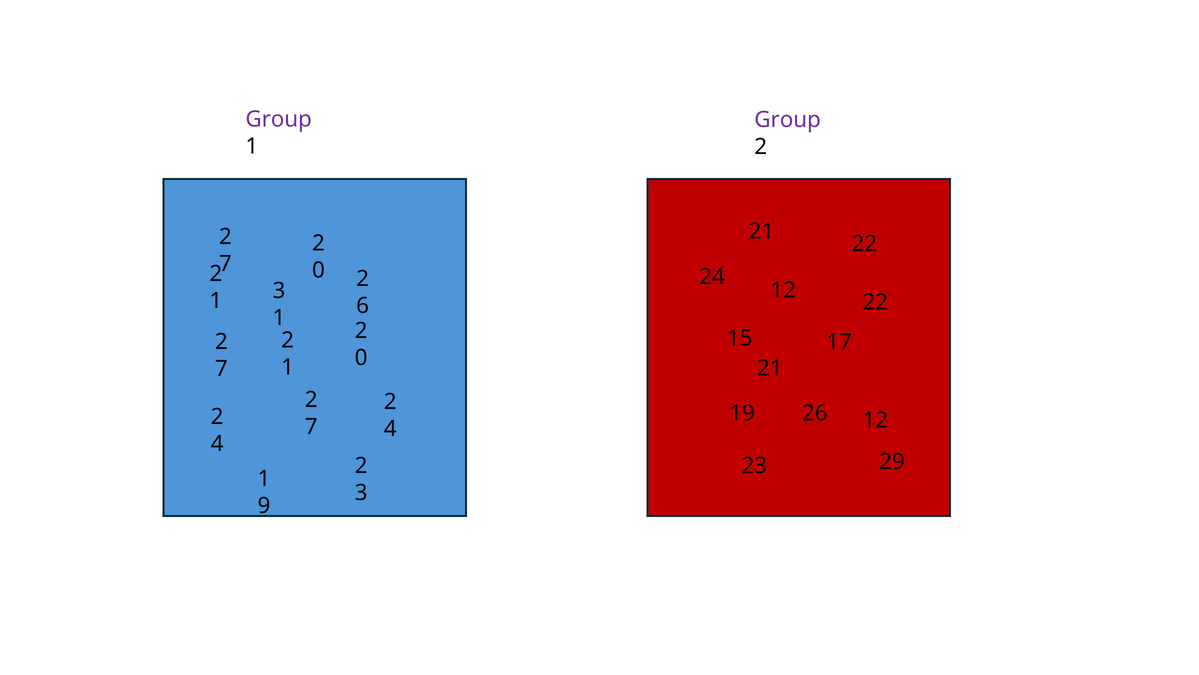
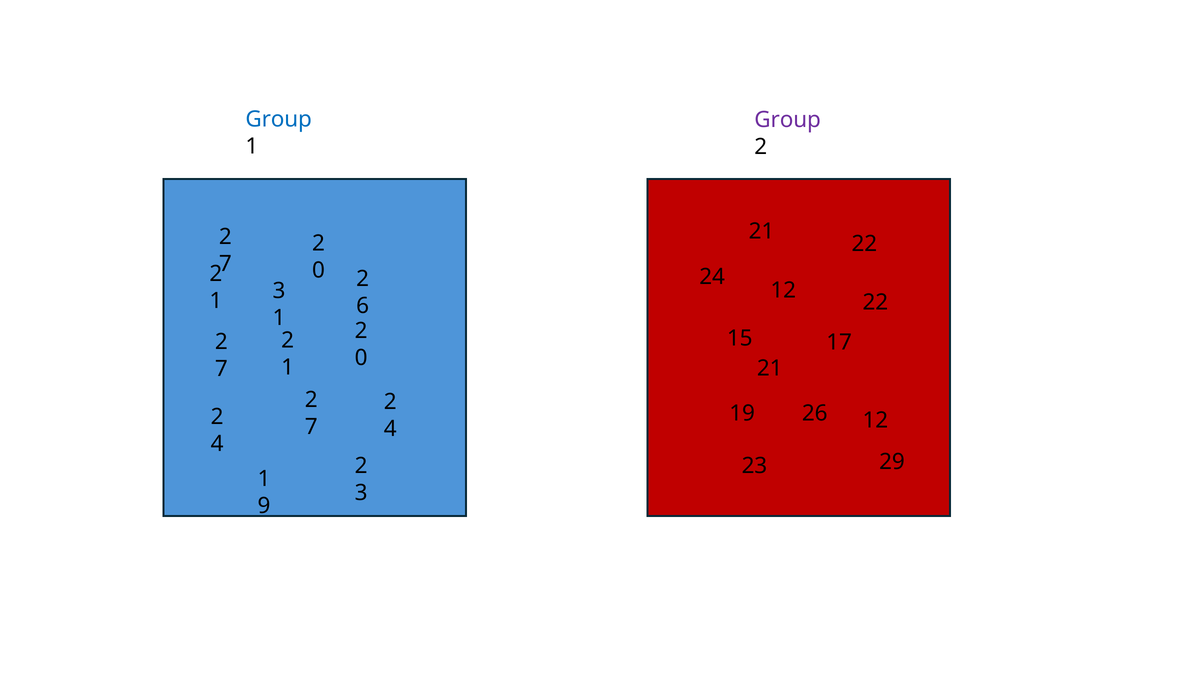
Group at (279, 119) colour: purple -> blue
